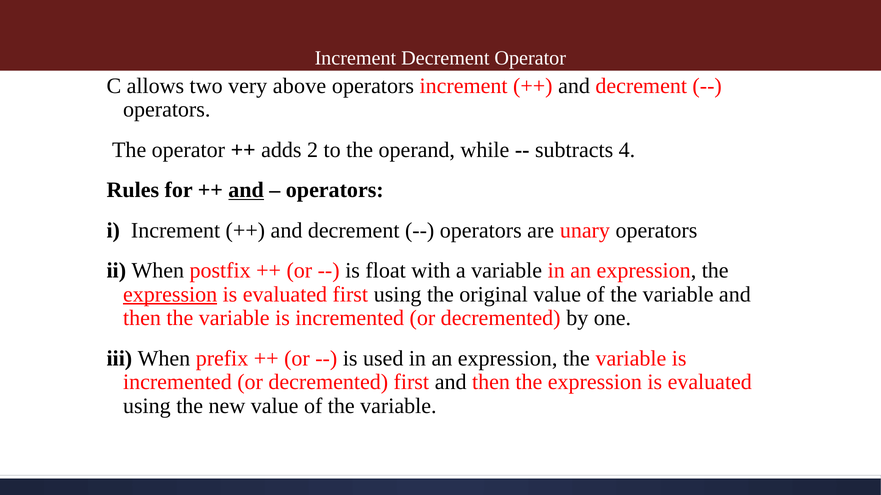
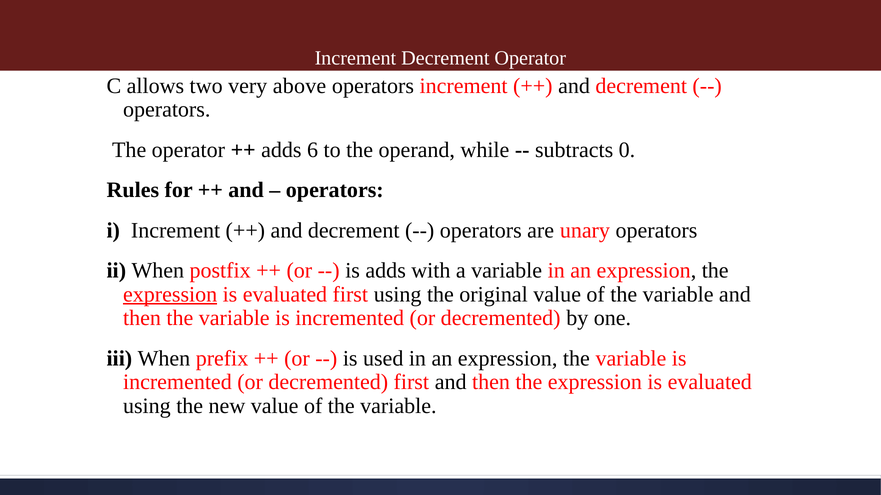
2: 2 -> 6
4: 4 -> 0
and at (246, 190) underline: present -> none
is float: float -> adds
